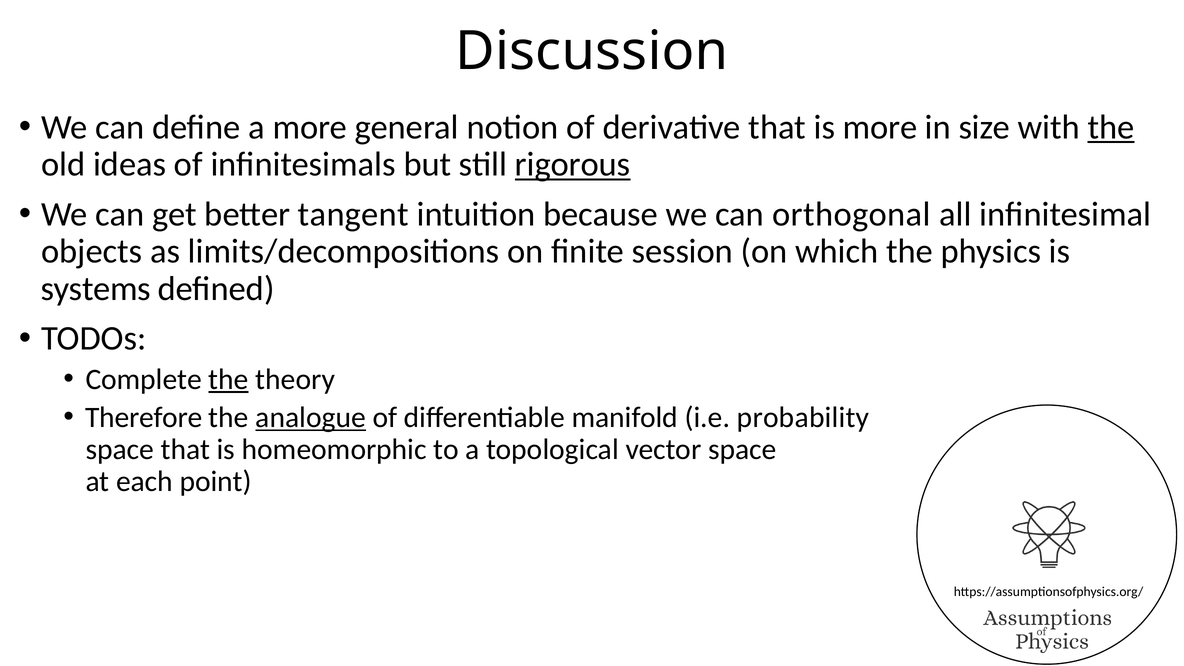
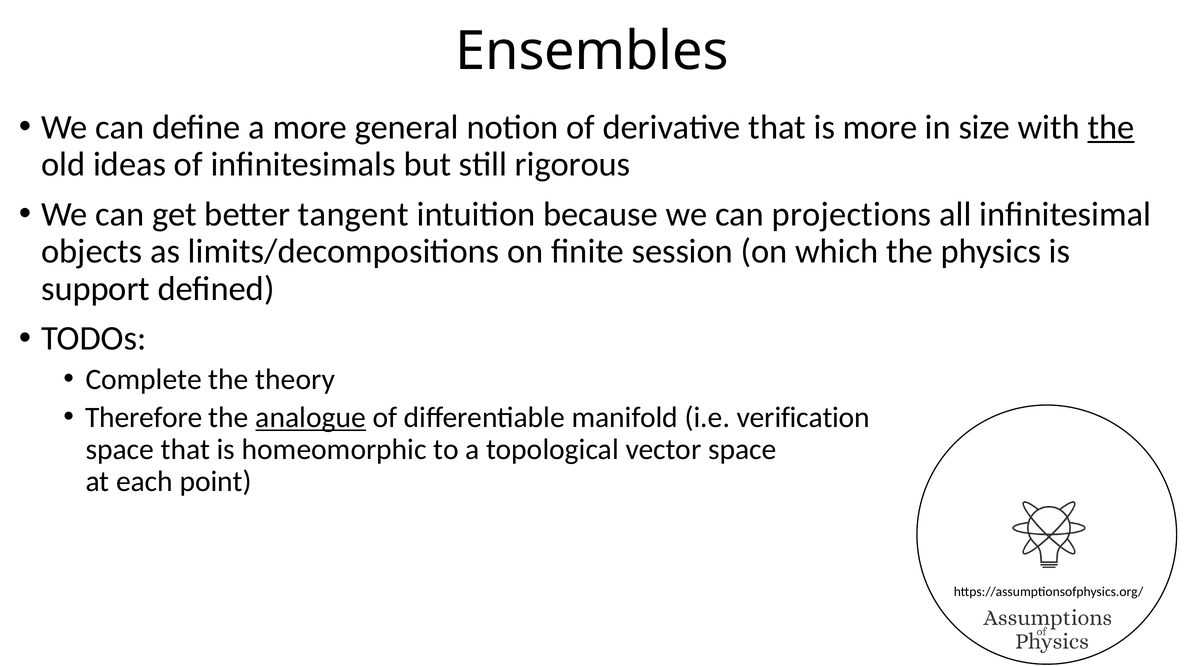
Discussion: Discussion -> Ensembles
rigorous underline: present -> none
orthogonal: orthogonal -> projections
systems: systems -> support
the at (228, 379) underline: present -> none
probability: probability -> verification
